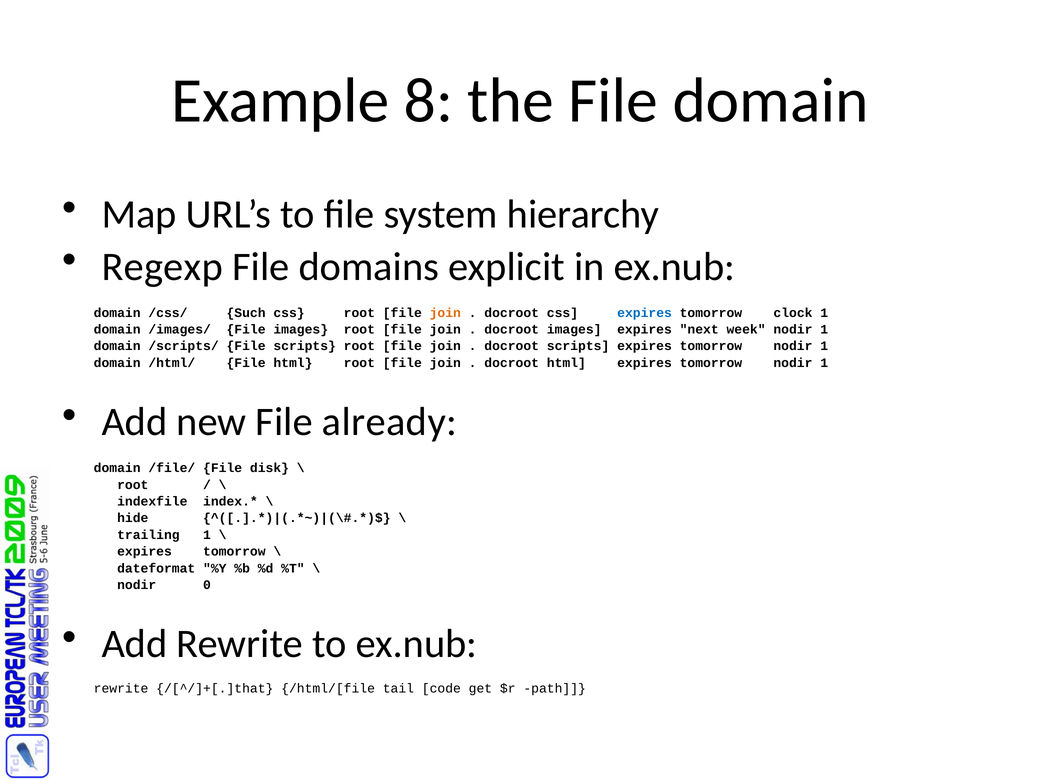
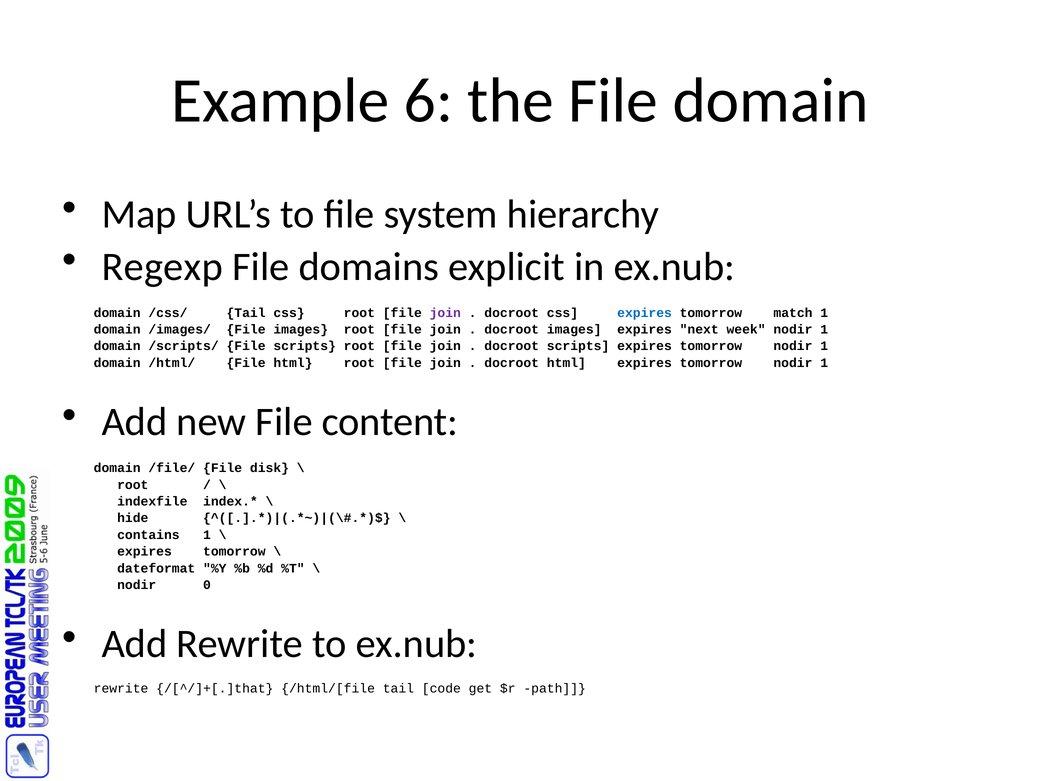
8: 8 -> 6
/css/ Such: Such -> Tail
join at (445, 313) colour: orange -> purple
clock: clock -> match
already: already -> content
trailing: trailing -> contains
